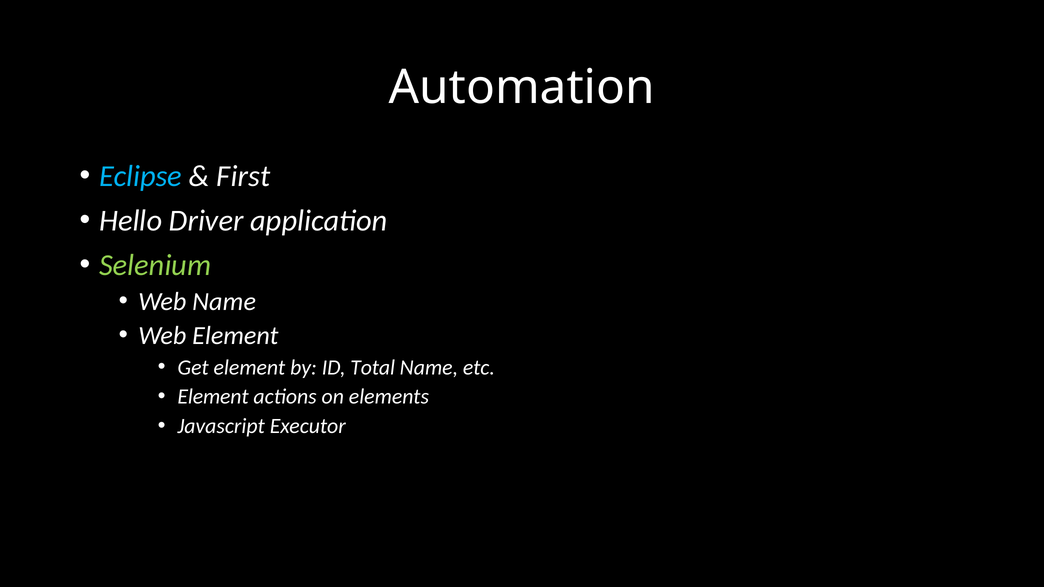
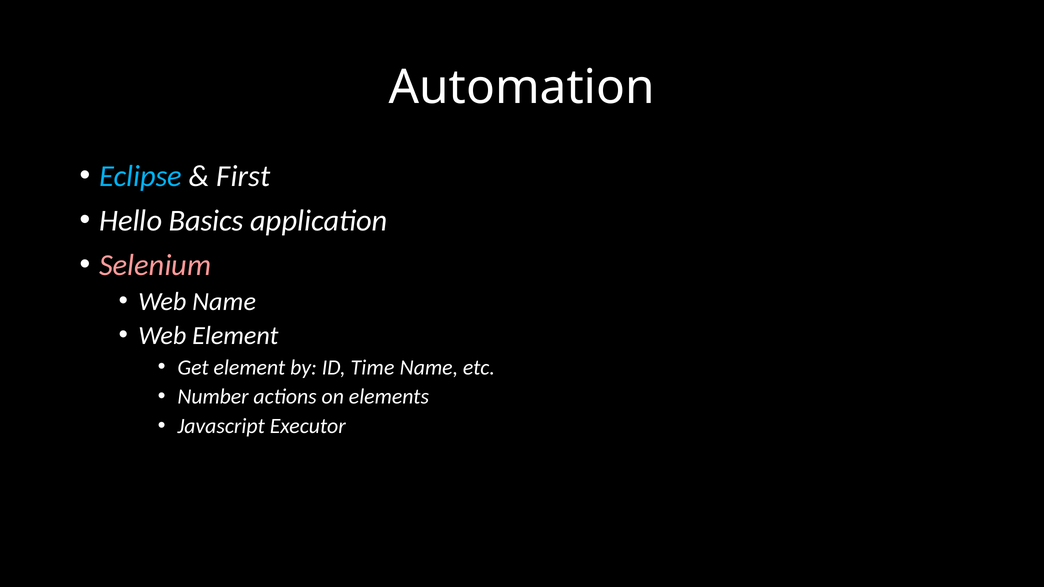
Driver: Driver -> Basics
Selenium colour: light green -> pink
Total: Total -> Time
Element at (213, 397): Element -> Number
